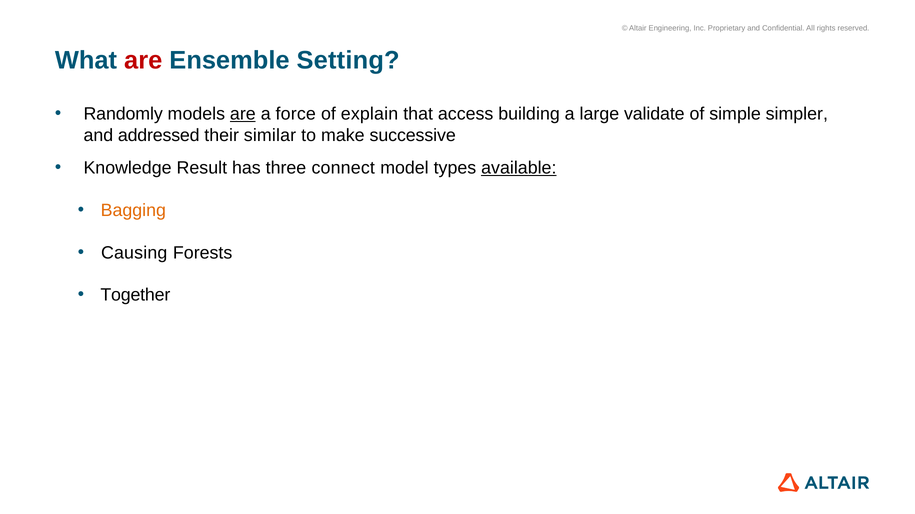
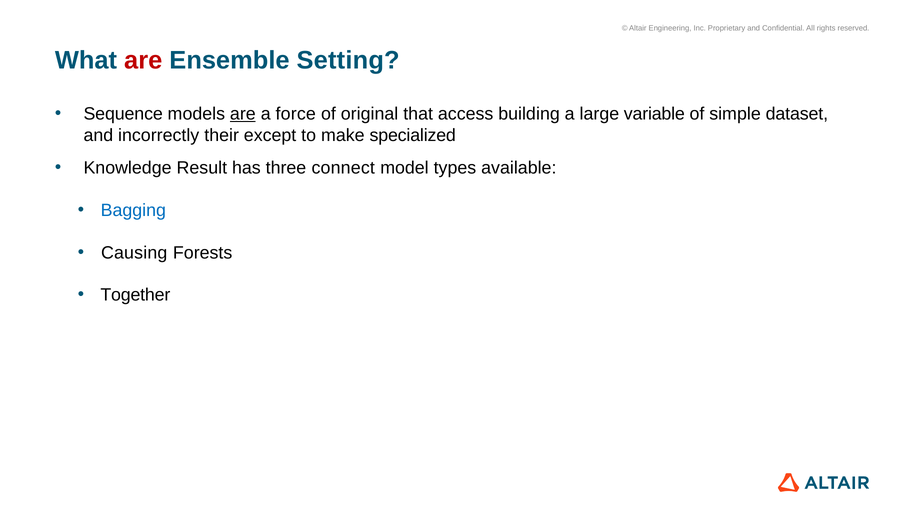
Randomly: Randomly -> Sequence
explain: explain -> original
validate: validate -> variable
simpler: simpler -> dataset
addressed: addressed -> incorrectly
similar: similar -> except
successive: successive -> specialized
available underline: present -> none
Bagging colour: orange -> blue
